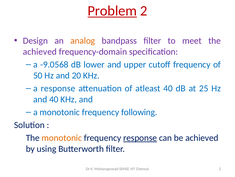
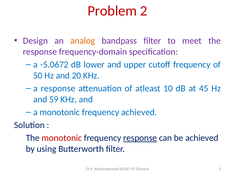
Problem underline: present -> none
achieved at (40, 52): achieved -> response
-9.0568: -9.0568 -> -5.0672
atleast 40: 40 -> 10
25: 25 -> 45
and 40: 40 -> 59
frequency following: following -> achieved
monotonic at (62, 137) colour: orange -> red
